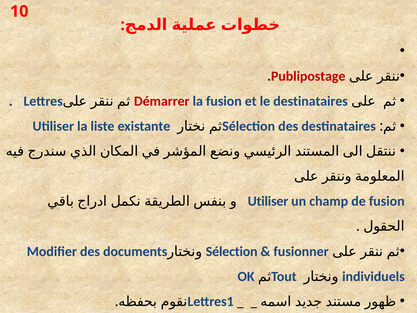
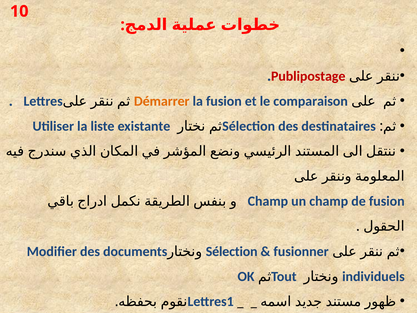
Démarrer colour: red -> orange
le destinataires: destinataires -> comparaison
Utiliser at (268, 201): Utiliser -> Champ
